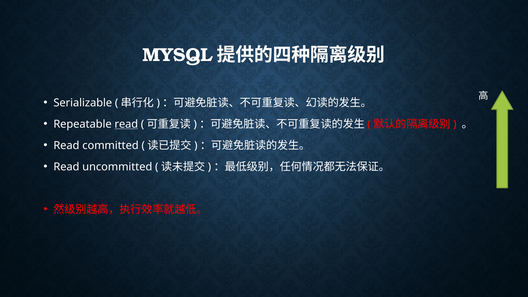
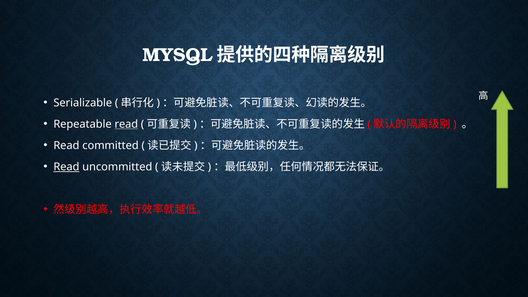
Read at (66, 167) underline: none -> present
